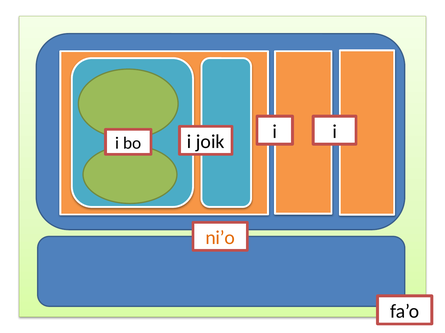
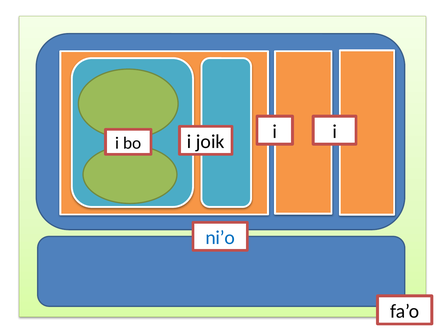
ni’o colour: orange -> blue
